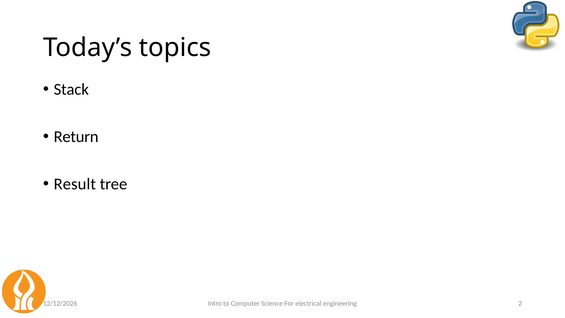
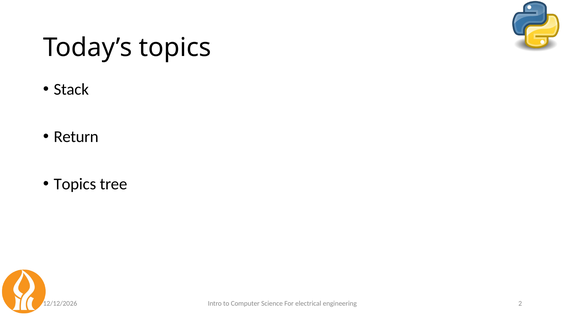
Result at (75, 184): Result -> Topics
